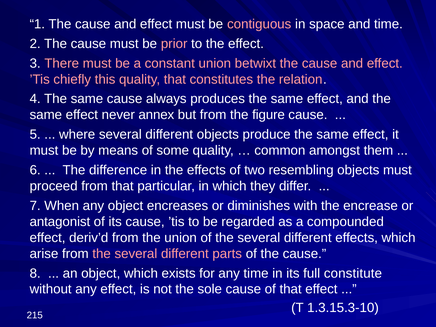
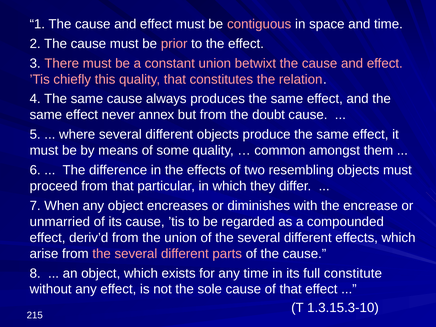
figure: figure -> doubt
antagonist: antagonist -> unmarried
